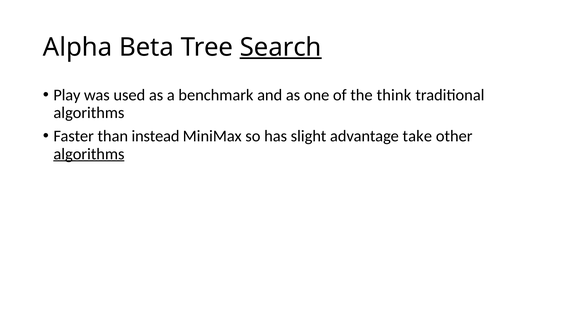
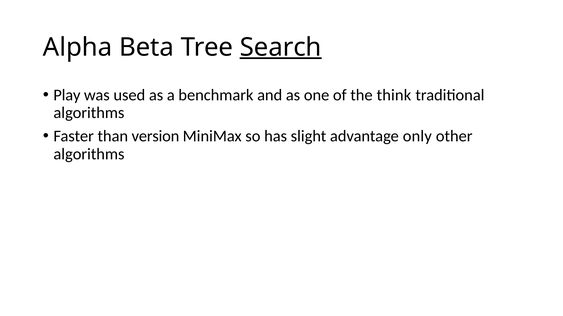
instead: instead -> version
take: take -> only
algorithms at (89, 154) underline: present -> none
